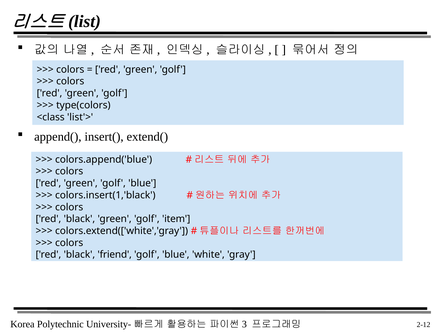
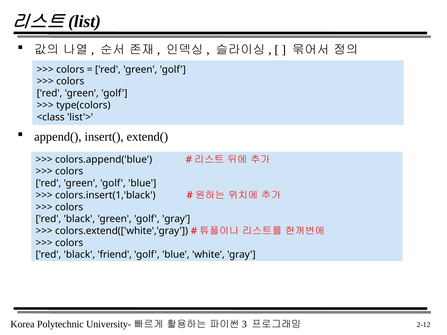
golf item: item -> gray
